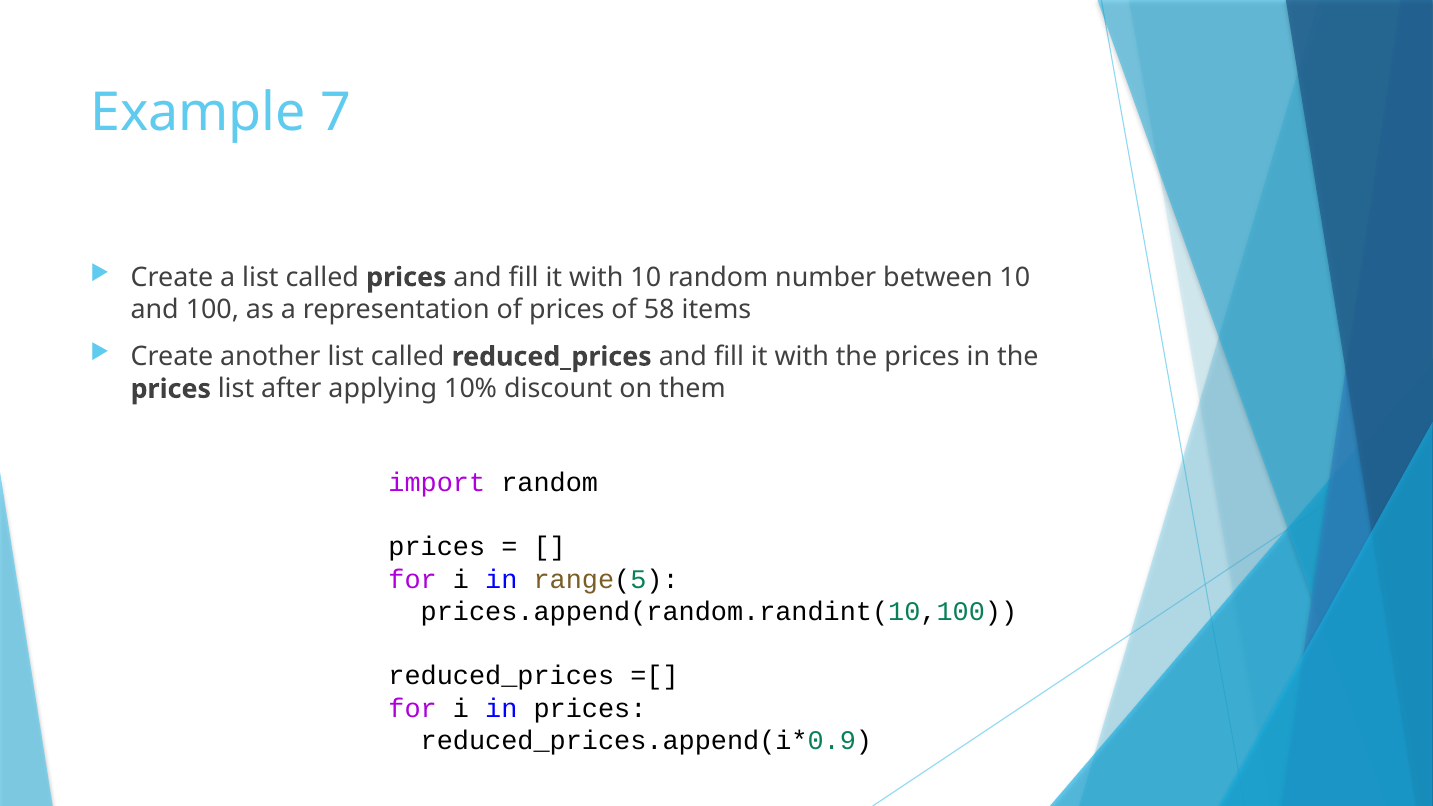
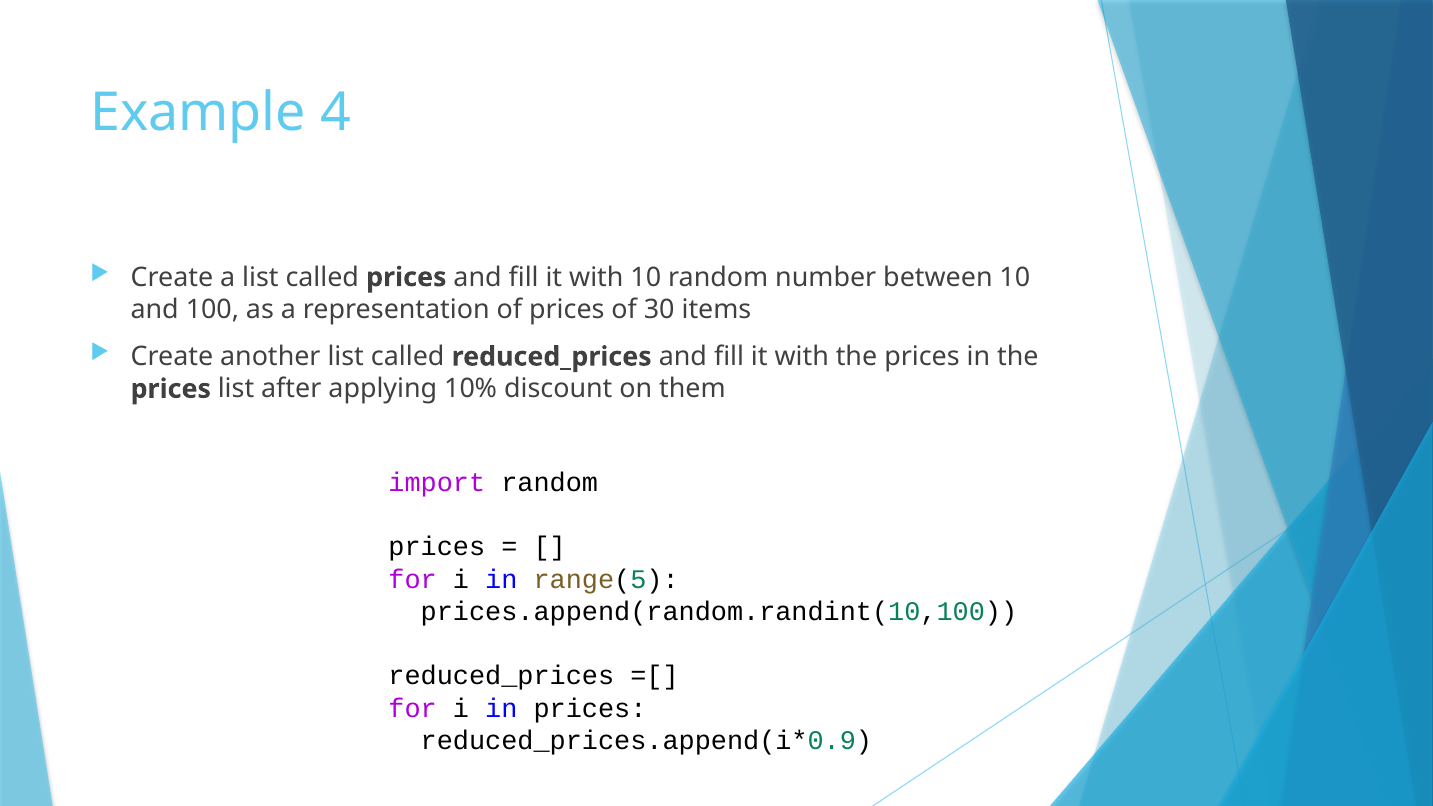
7: 7 -> 4
58: 58 -> 30
